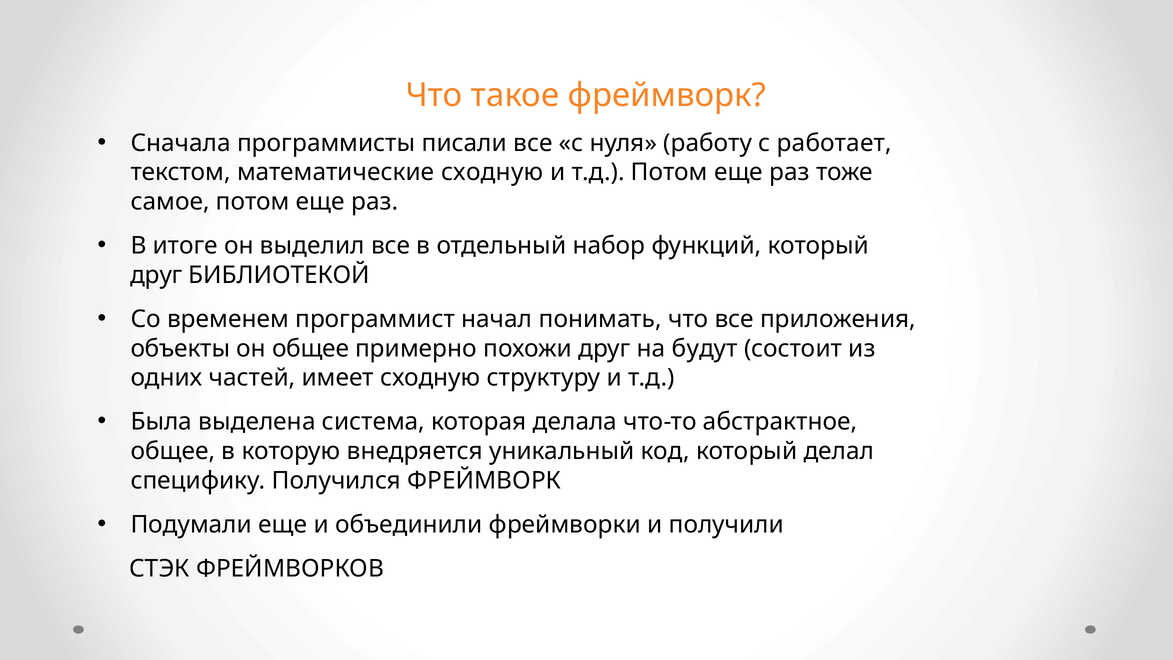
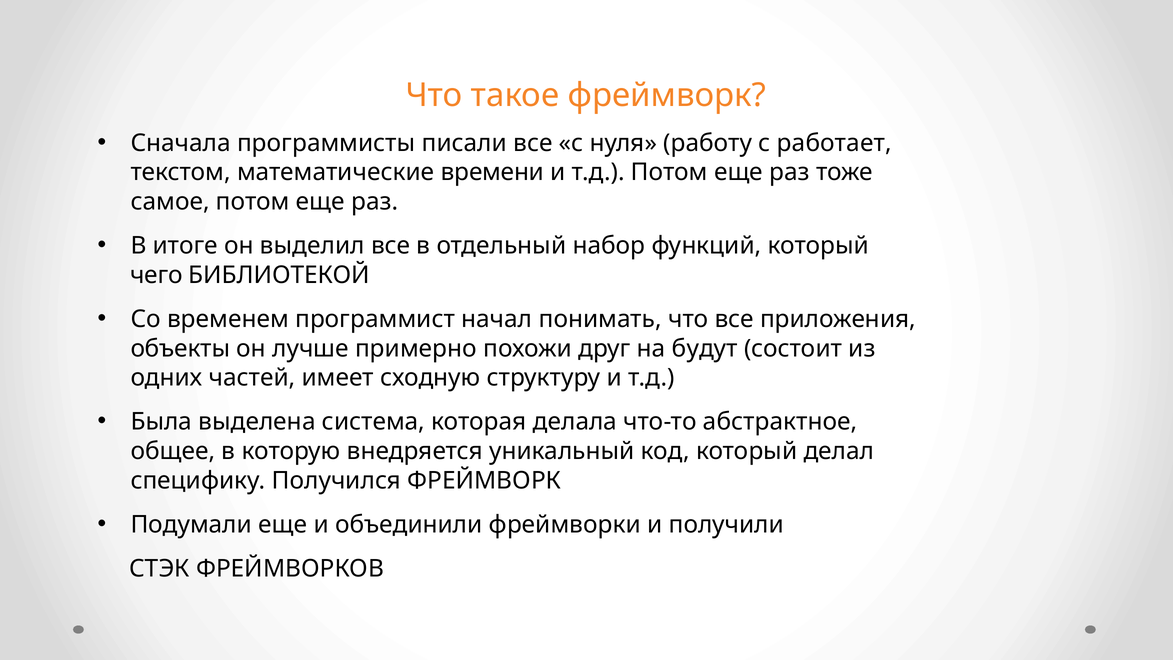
математические сходную: сходную -> времени
друг at (156, 275): друг -> чего
он общее: общее -> лучше
